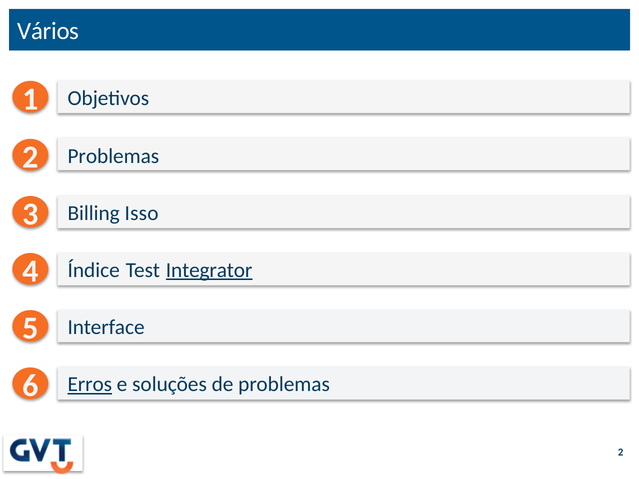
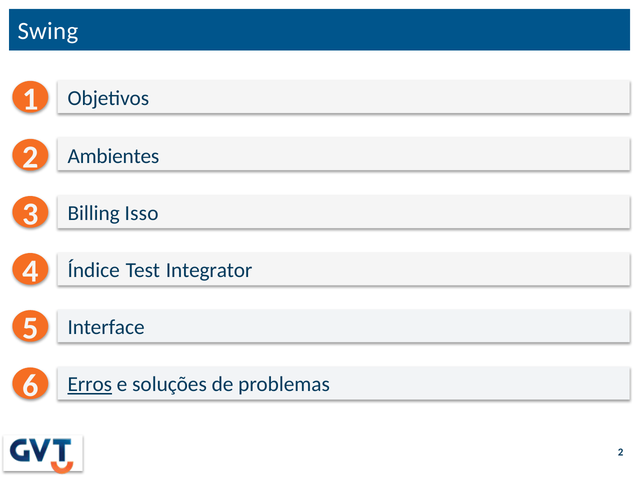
Vários: Vários -> Swing
2 Problemas: Problemas -> Ambientes
Integrator underline: present -> none
